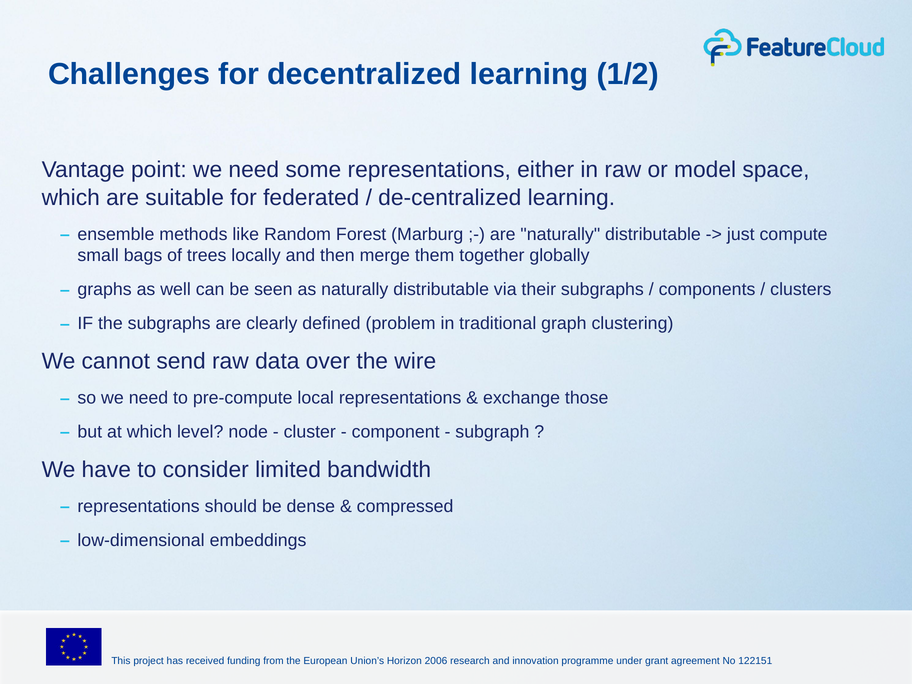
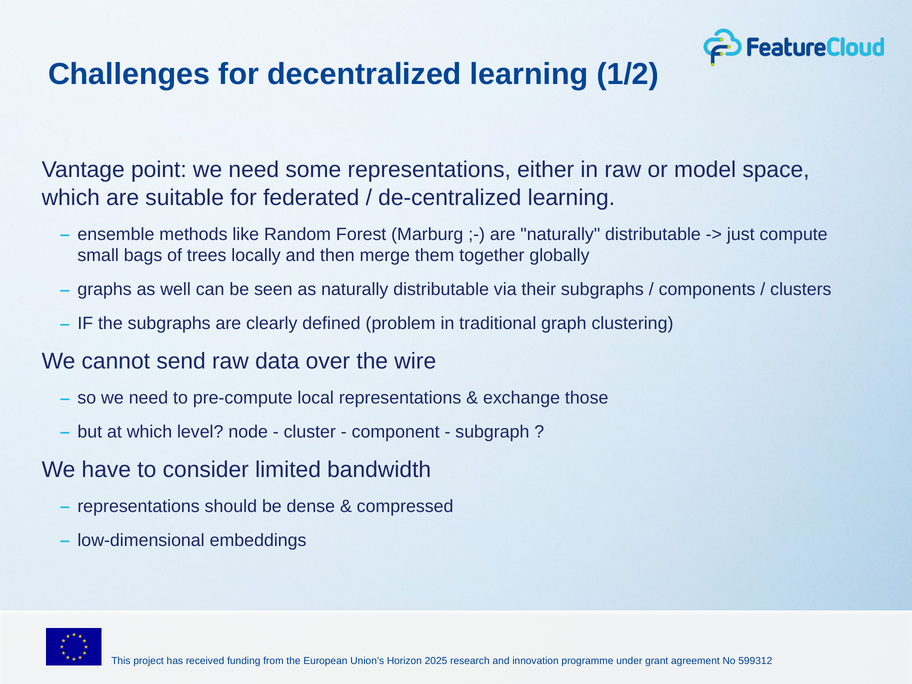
2006: 2006 -> 2025
122151: 122151 -> 599312
